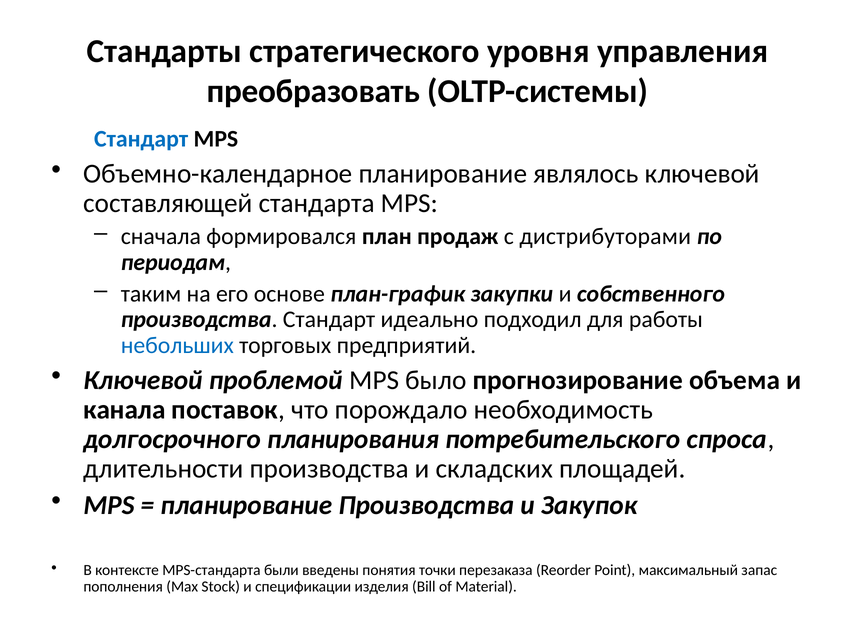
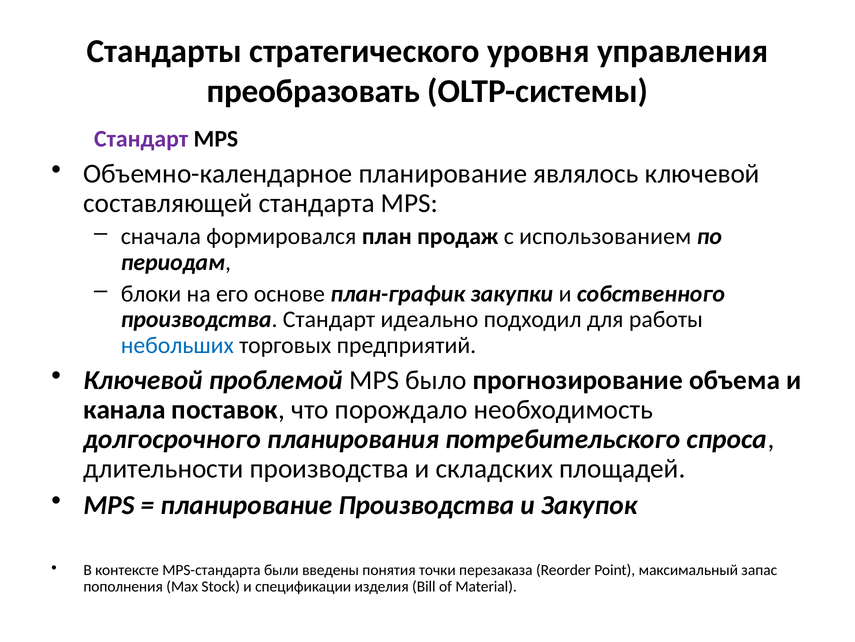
Стандарт at (141, 139) colour: blue -> purple
дистрибуторами: дистрибуторами -> использованием
таким: таким -> блоки
